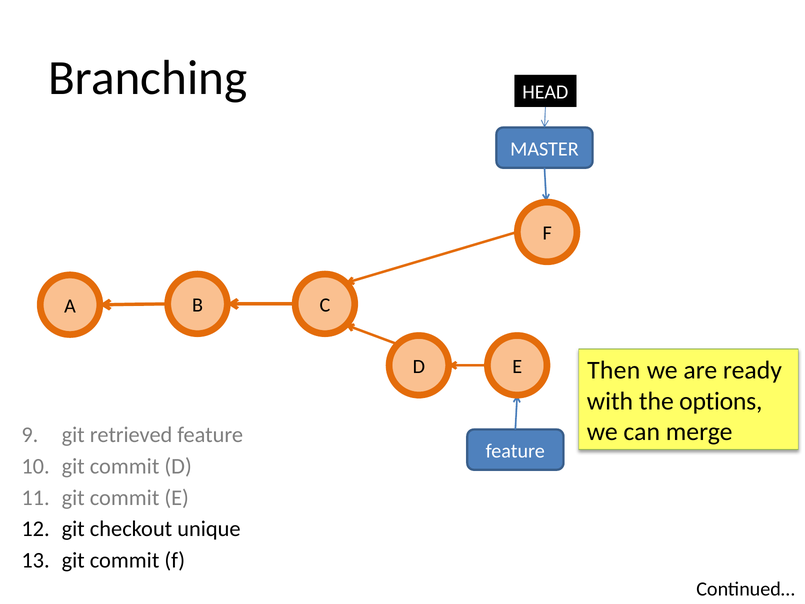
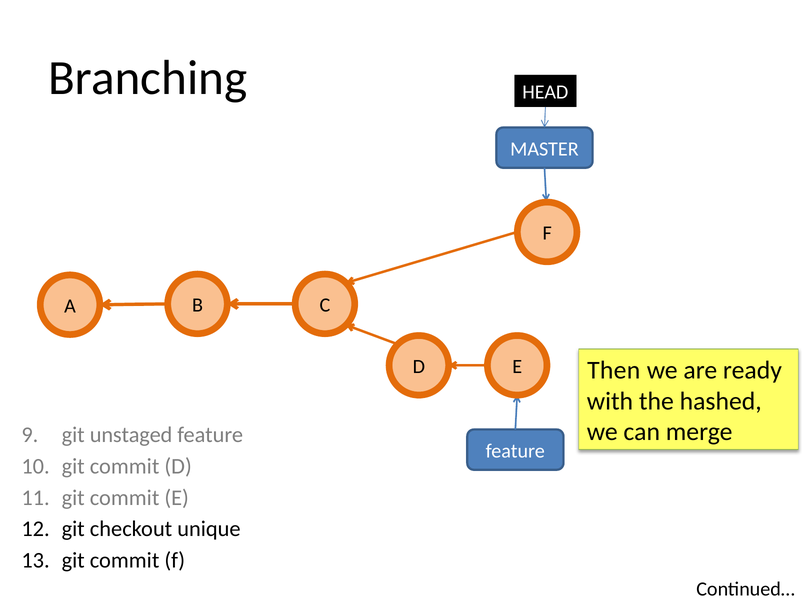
options: options -> hashed
retrieved: retrieved -> unstaged
